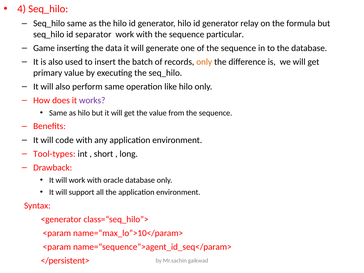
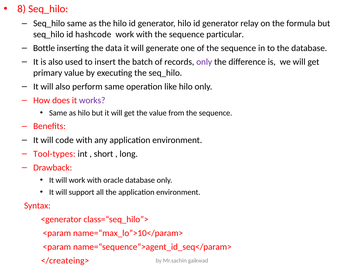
4: 4 -> 8
separator: separator -> hashcode
Game: Game -> Bottle
only at (204, 62) colour: orange -> purple
</persistent>: </persistent> -> </createing>
